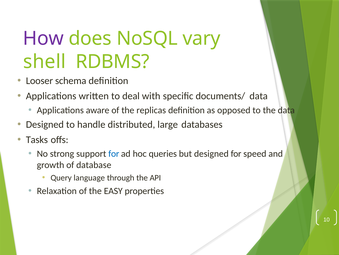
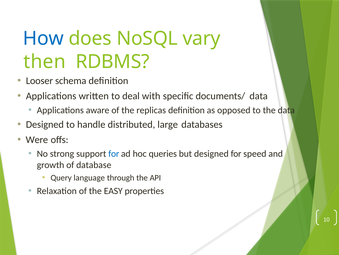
How colour: purple -> blue
shell: shell -> then
Tasks: Tasks -> Were
